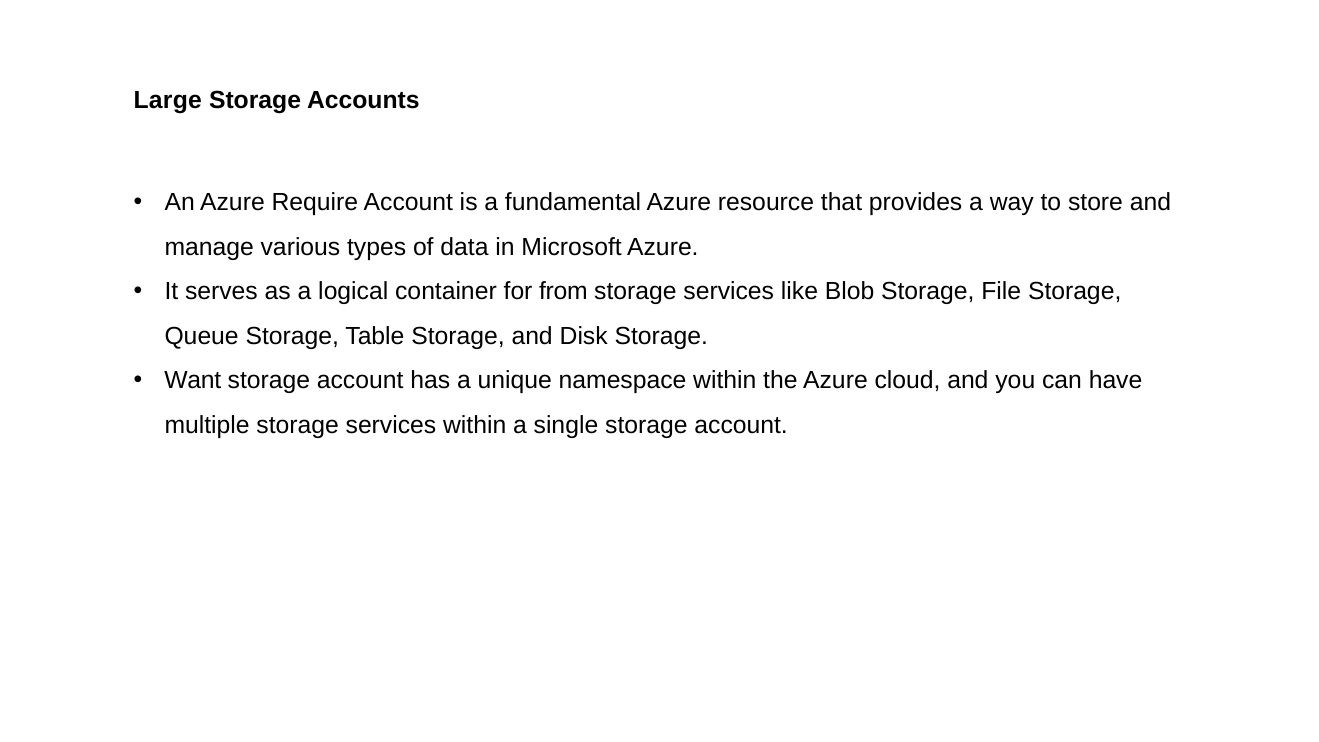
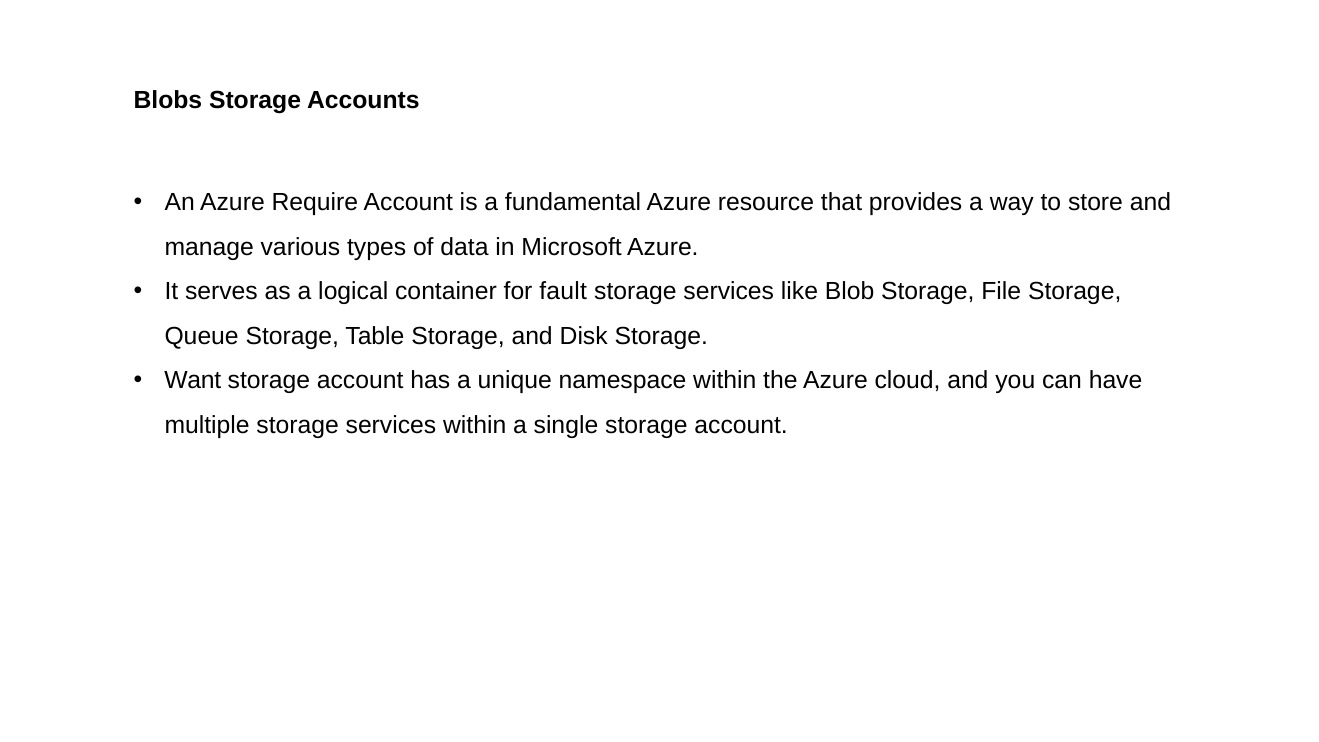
Large: Large -> Blobs
from: from -> fault
